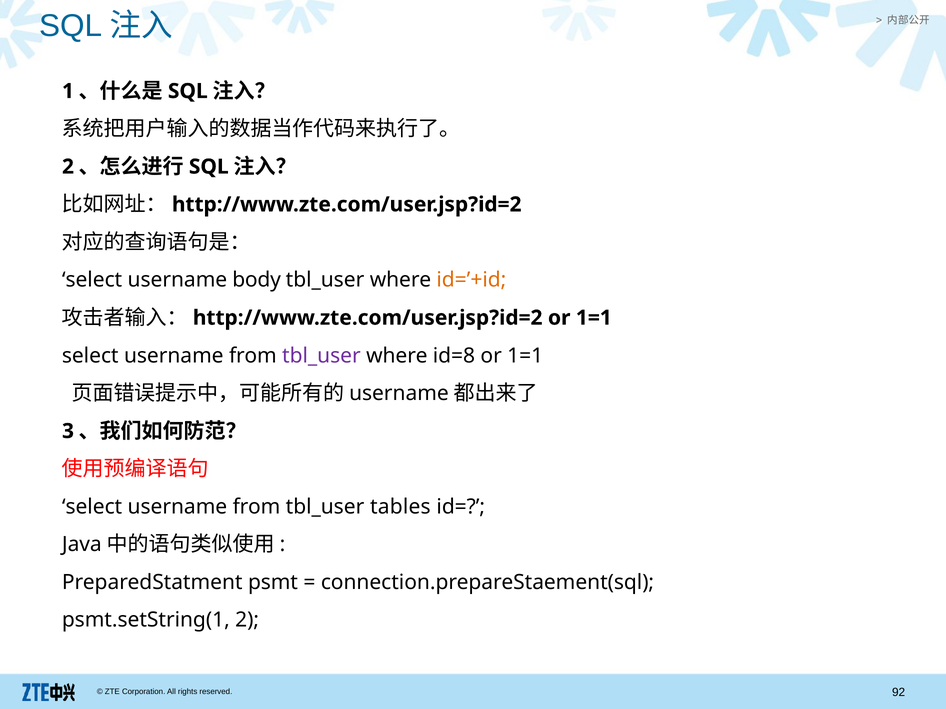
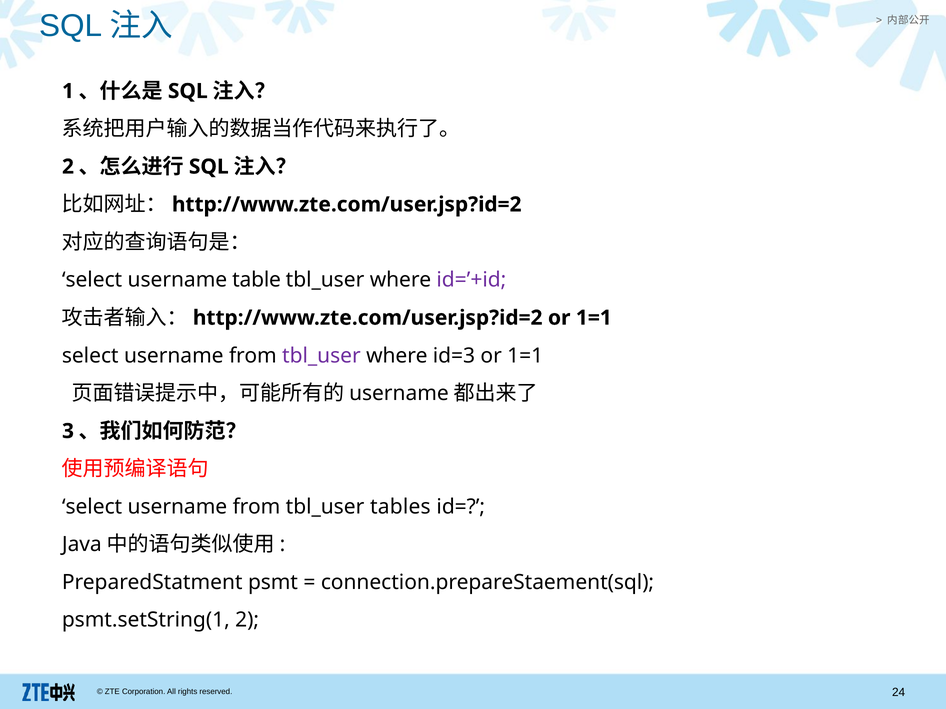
body: body -> table
id=’+id colour: orange -> purple
id=8: id=8 -> id=3
92: 92 -> 24
